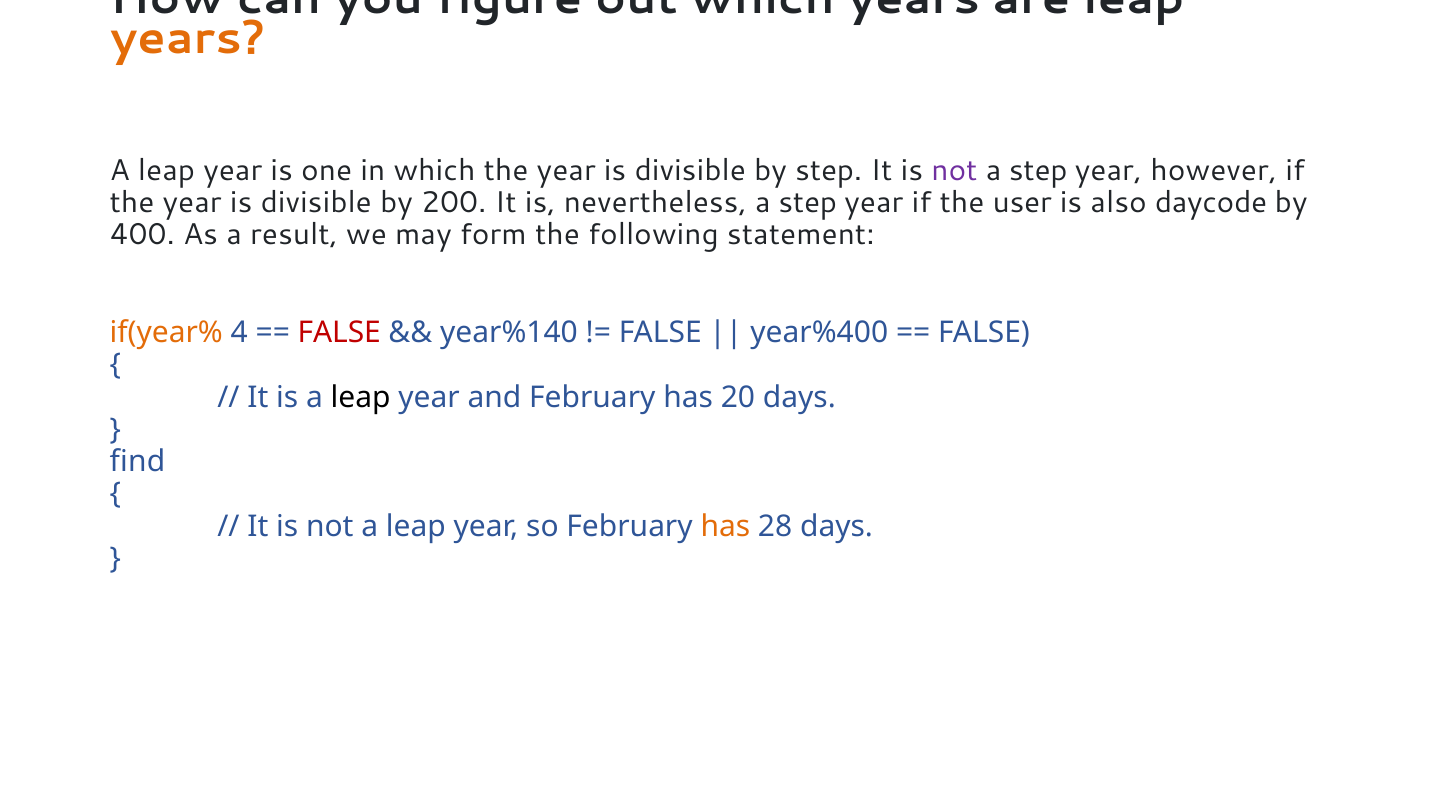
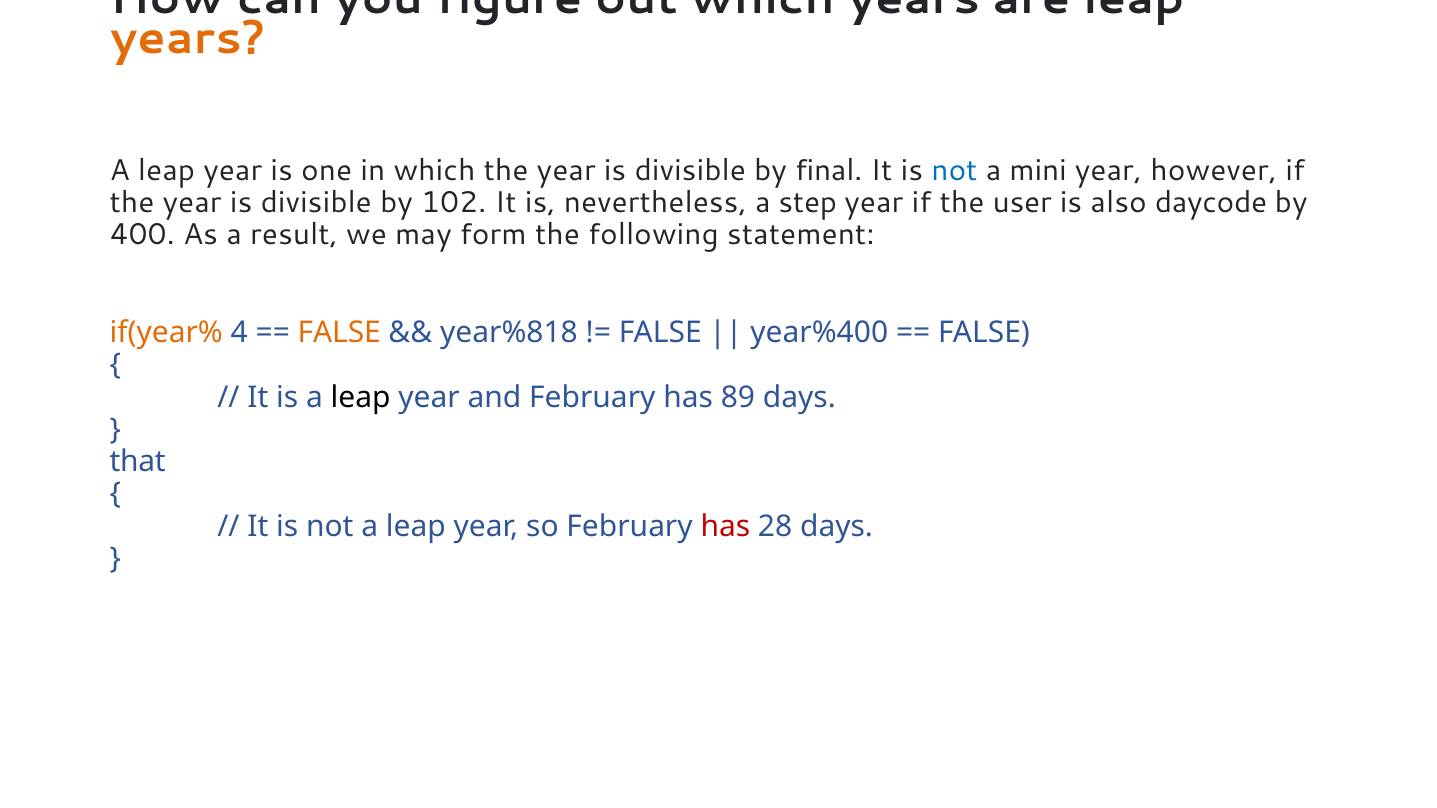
by step: step -> final
not at (954, 170) colour: purple -> blue
step at (1038, 170): step -> mini
200: 200 -> 102
FALSE at (339, 333) colour: red -> orange
year%140: year%140 -> year%818
20: 20 -> 89
find: find -> that
has at (725, 527) colour: orange -> red
